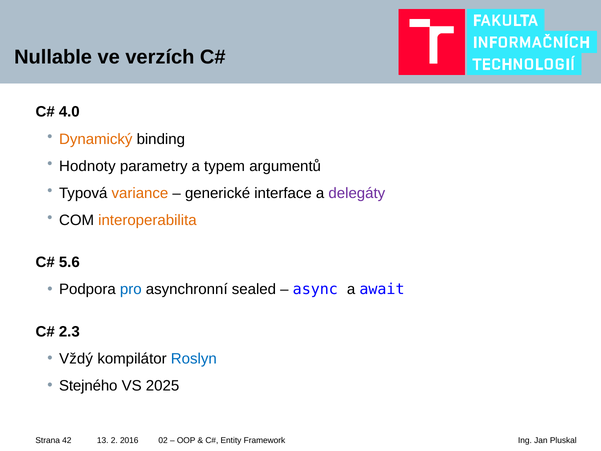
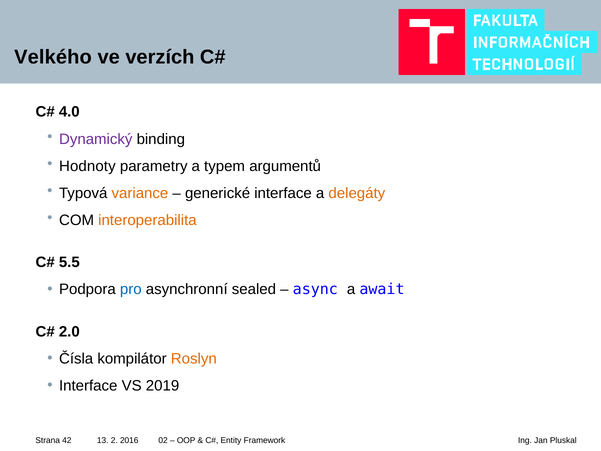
Nullable: Nullable -> Velkého
Dynamický colour: orange -> purple
delegáty colour: purple -> orange
5.6: 5.6 -> 5.5
2.3: 2.3 -> 2.0
Vždý: Vždý -> Čísla
Roslyn colour: blue -> orange
Stejného at (88, 385): Stejného -> Interface
2025: 2025 -> 2019
